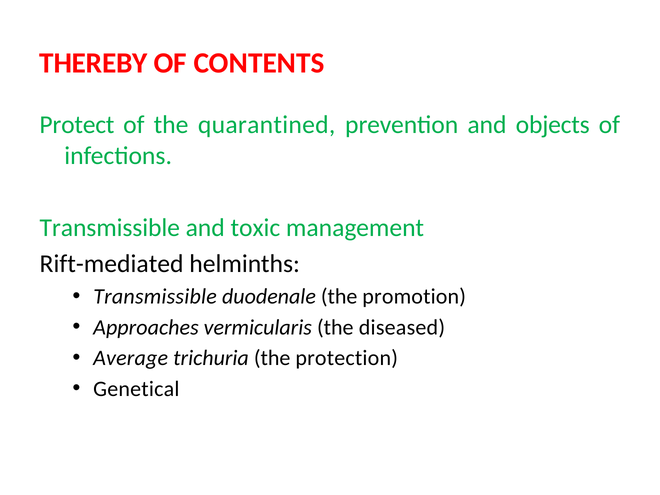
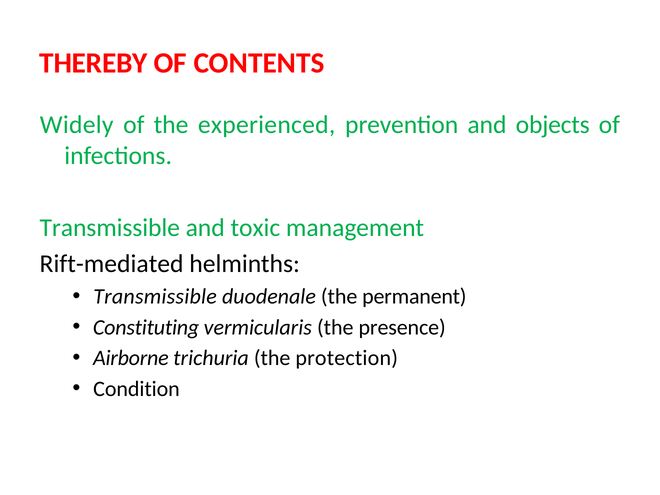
Protect: Protect -> Widely
quarantined: quarantined -> experienced
promotion: promotion -> permanent
Approaches: Approaches -> Constituting
diseased: diseased -> presence
Average: Average -> Airborne
Genetical: Genetical -> Condition
